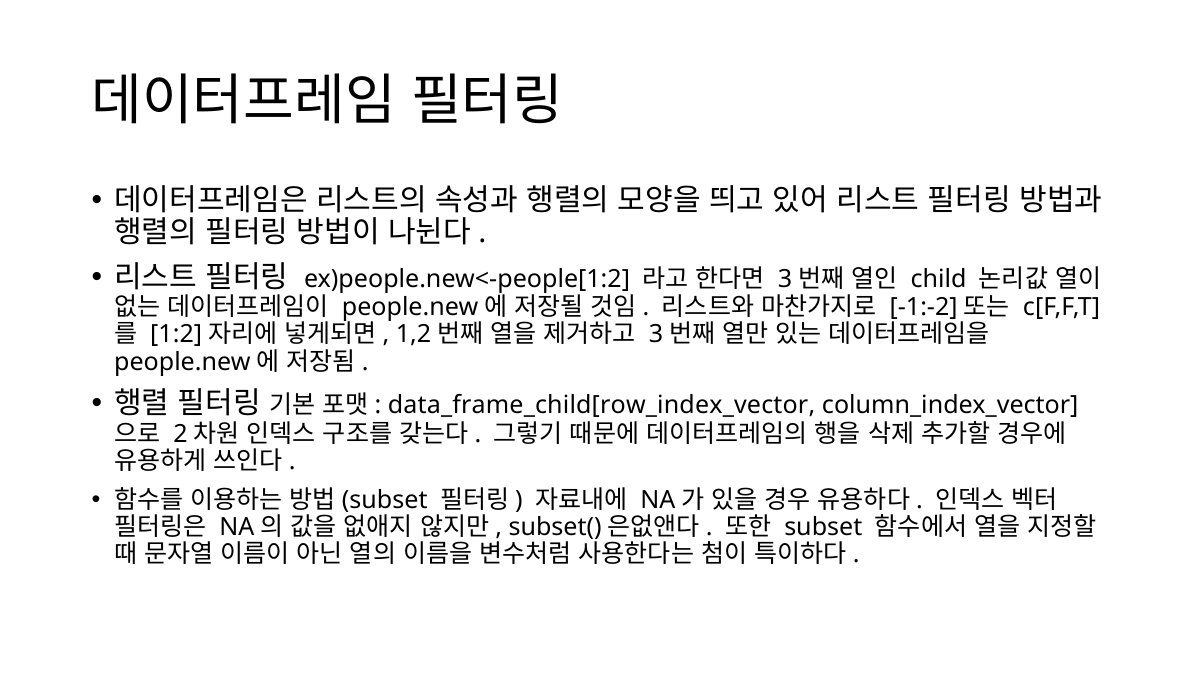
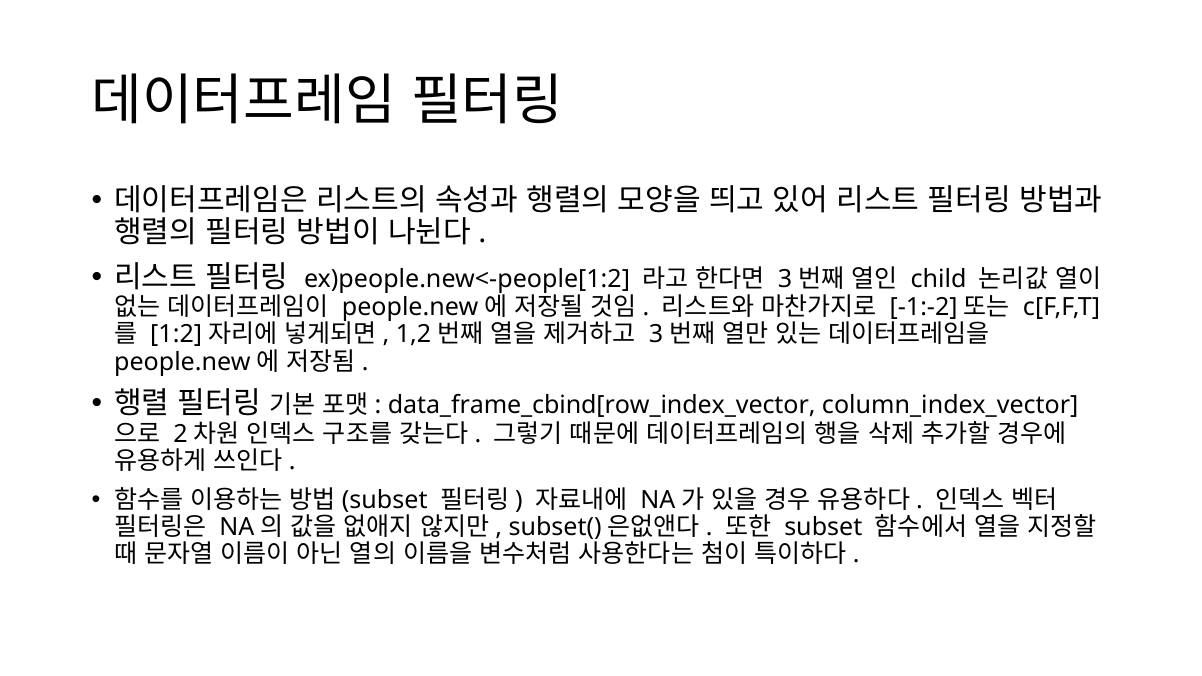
data_frame_child[row_index_vector: data_frame_child[row_index_vector -> data_frame_cbind[row_index_vector
